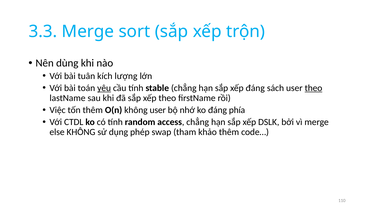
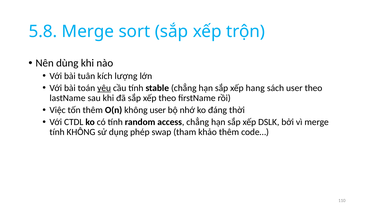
3.3: 3.3 -> 5.8
xếp đáng: đáng -> hang
theo at (313, 88) underline: present -> none
phía: phía -> thời
else at (57, 132): else -> tính
